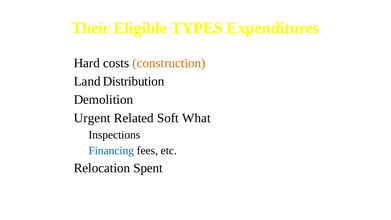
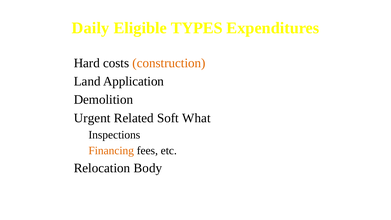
Their: Their -> Daily
Distribution: Distribution -> Application
Financing colour: blue -> orange
Spent: Spent -> Body
